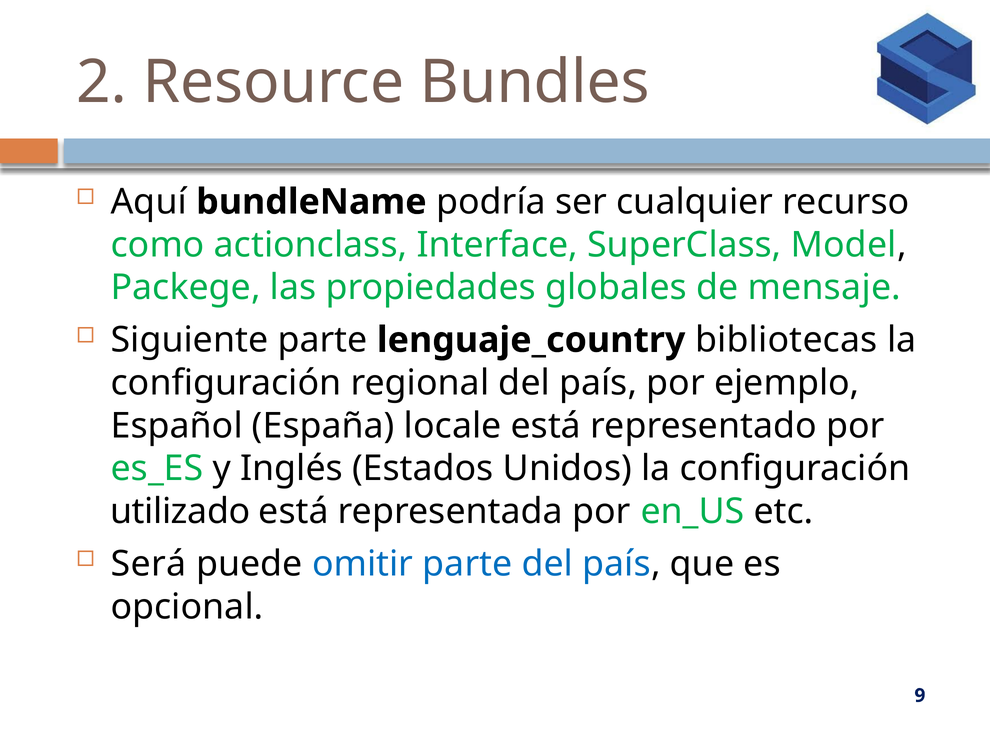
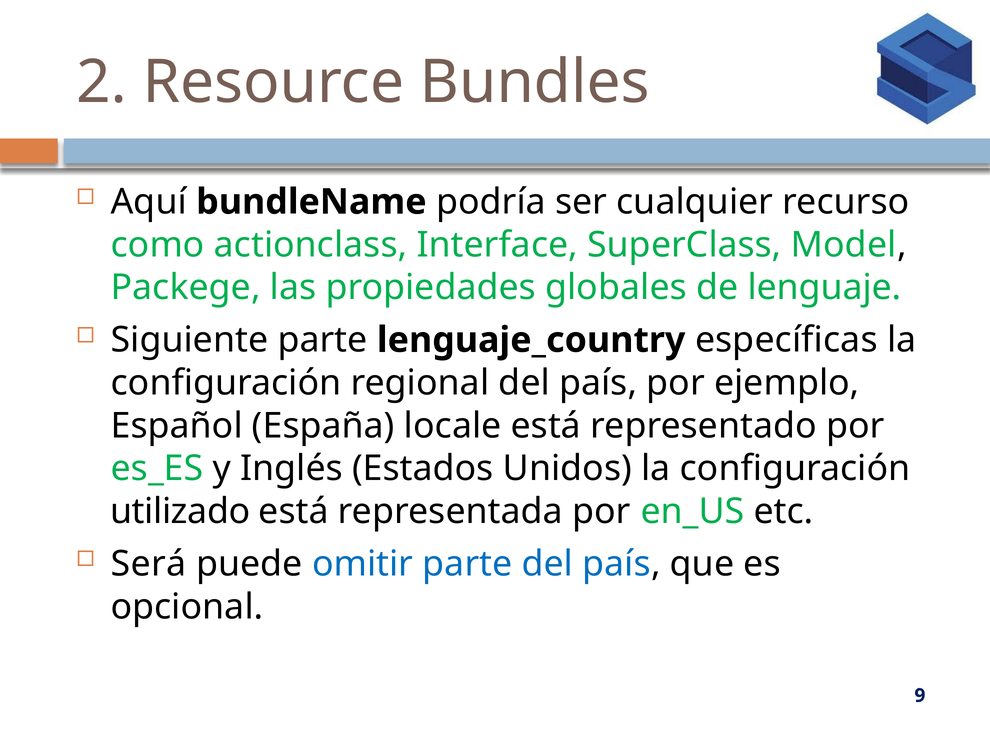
mensaje: mensaje -> lenguaje
bibliotecas: bibliotecas -> específicas
